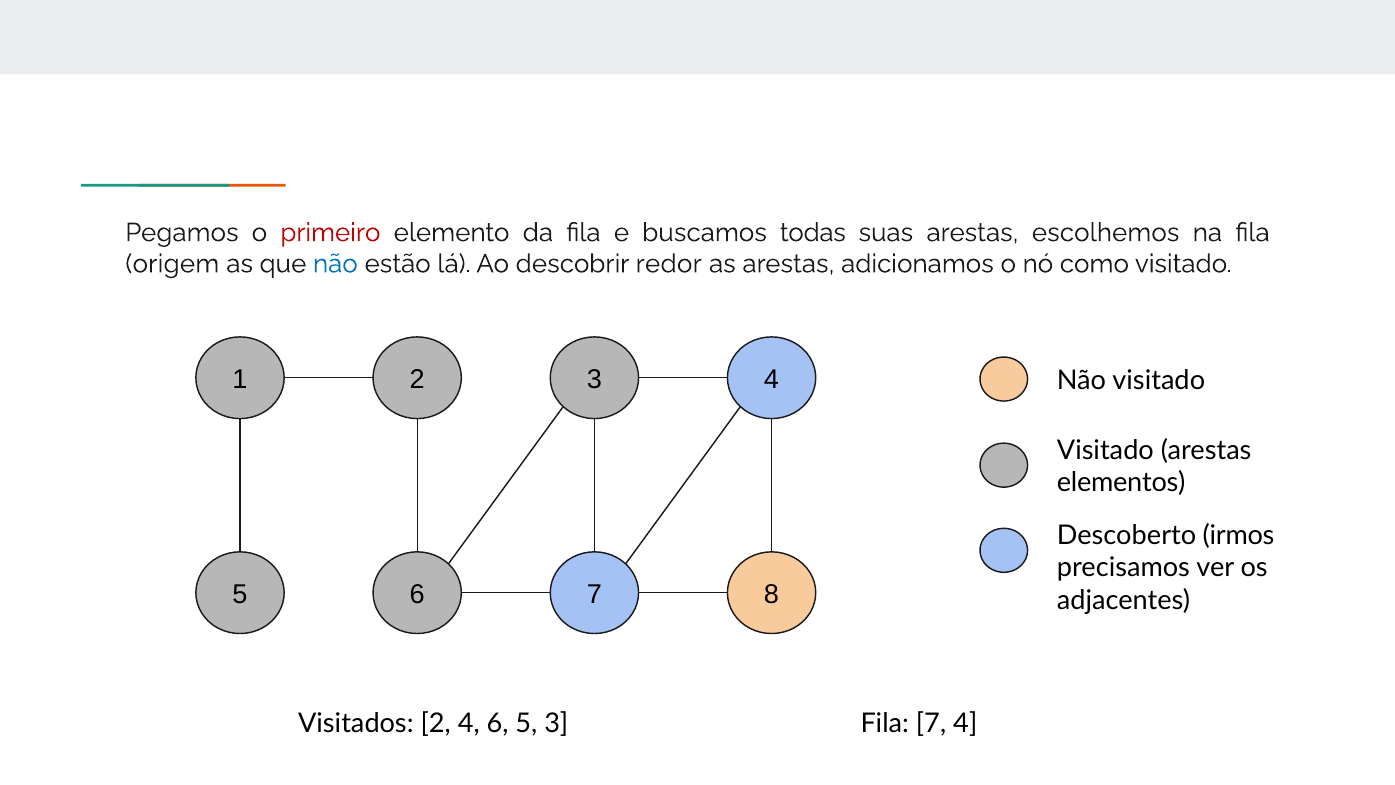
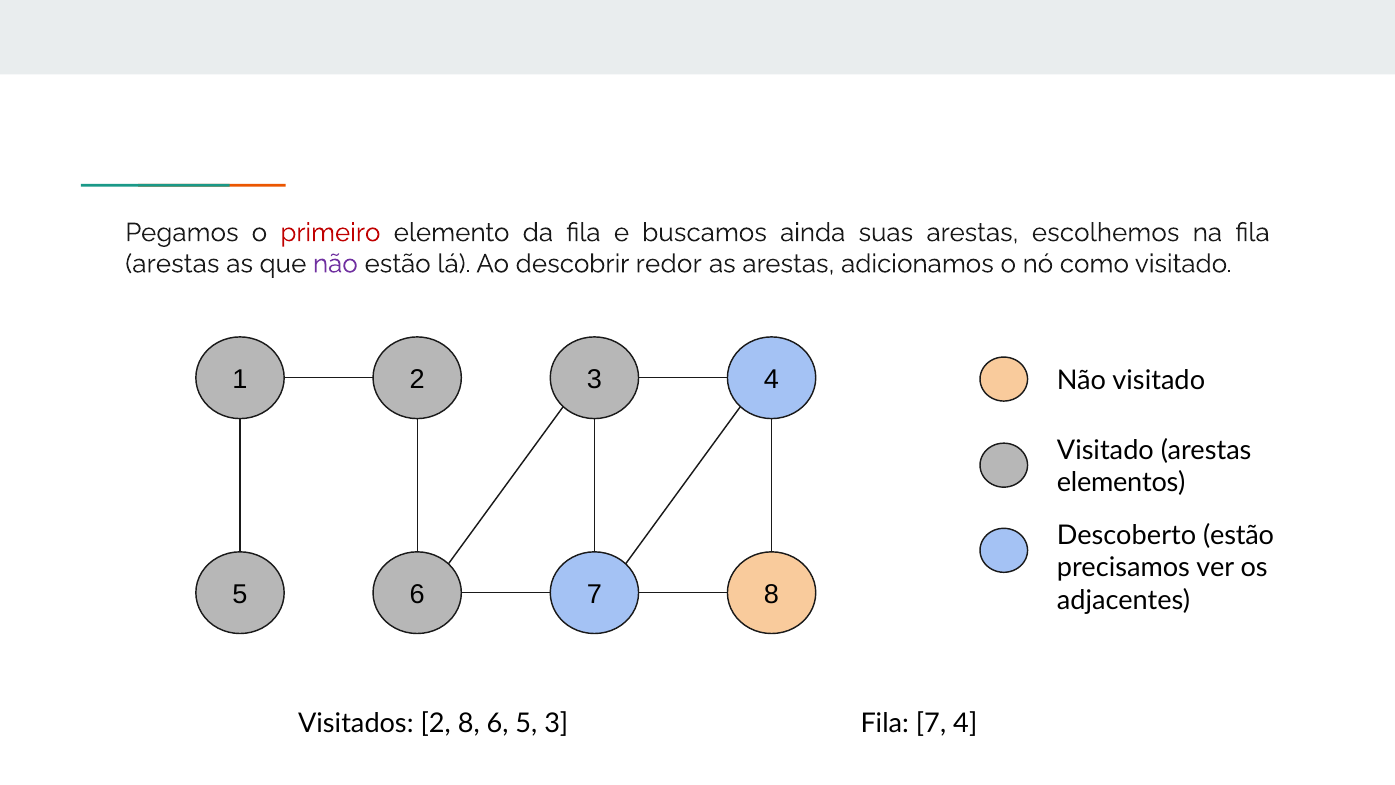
todas: todas -> ainda
origem at (172, 264): origem -> arestas
não at (335, 264) colour: blue -> purple
Descoberto irmos: irmos -> estão
2 4: 4 -> 8
